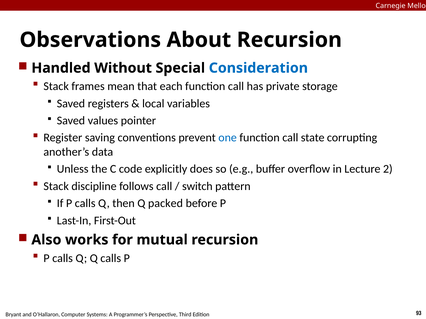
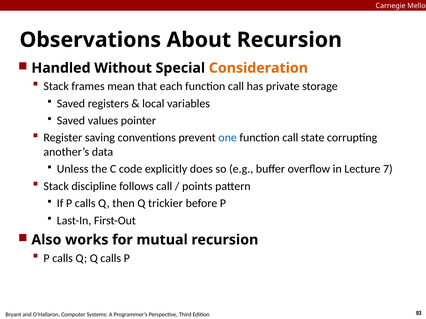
Consideration colour: blue -> orange
2: 2 -> 7
switch: switch -> points
packed: packed -> trickier
